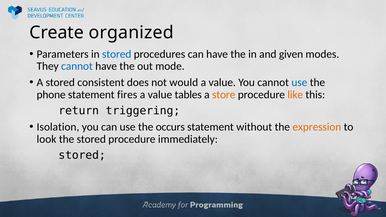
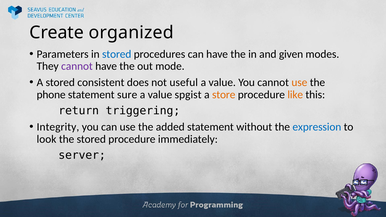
cannot at (77, 66) colour: blue -> purple
would: would -> useful
use at (299, 82) colour: blue -> orange
fires: fires -> sure
tables: tables -> spgist
Isolation: Isolation -> Integrity
occurs: occurs -> added
expression colour: orange -> blue
stored at (82, 155): stored -> server
